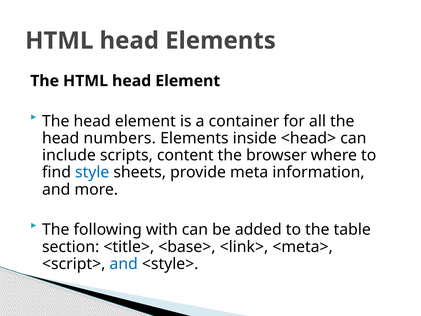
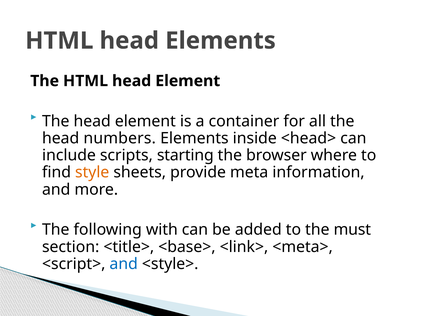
content: content -> starting
style colour: blue -> orange
table: table -> must
